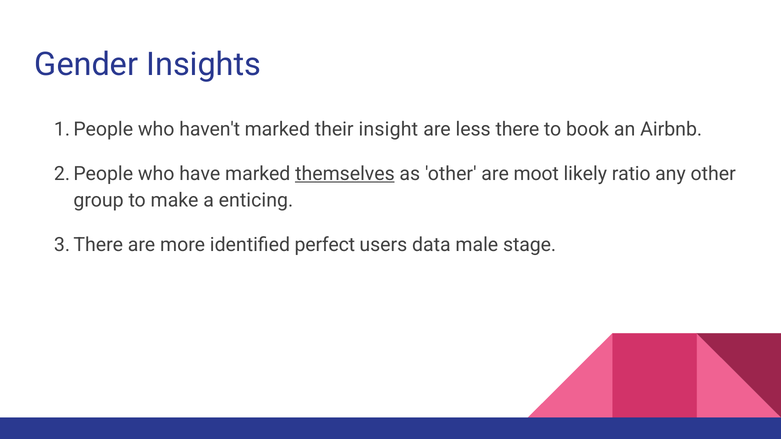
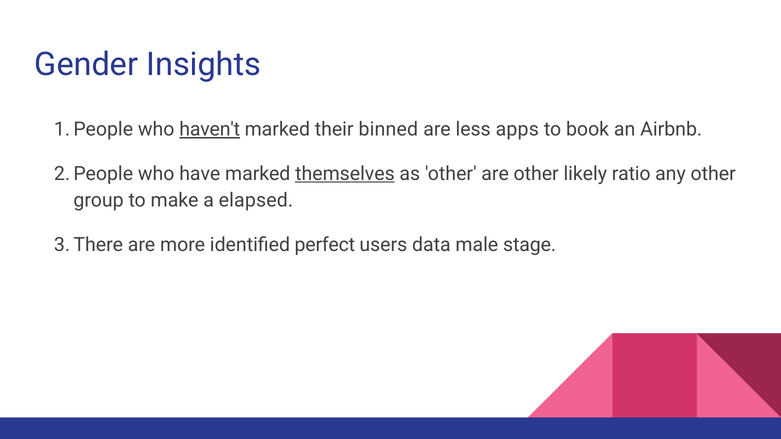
haven't underline: none -> present
insight: insight -> binned
there: there -> apps
are moot: moot -> other
enticing: enticing -> elapsed
